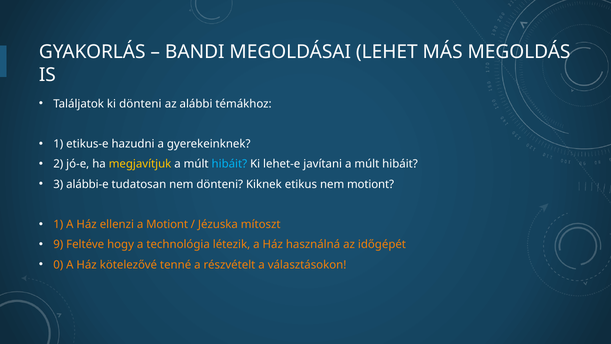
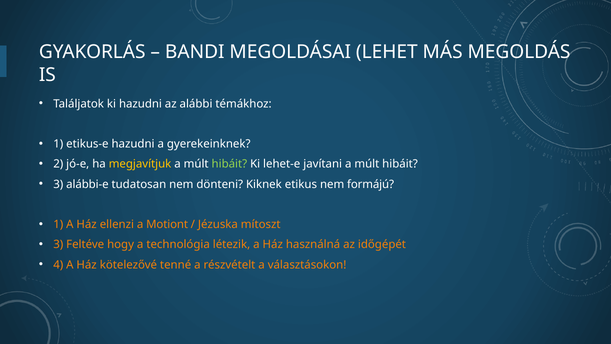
ki dönteni: dönteni -> hazudni
hibáit at (229, 164) colour: light blue -> light green
nem motiont: motiont -> formájú
9 at (58, 244): 9 -> 3
0: 0 -> 4
